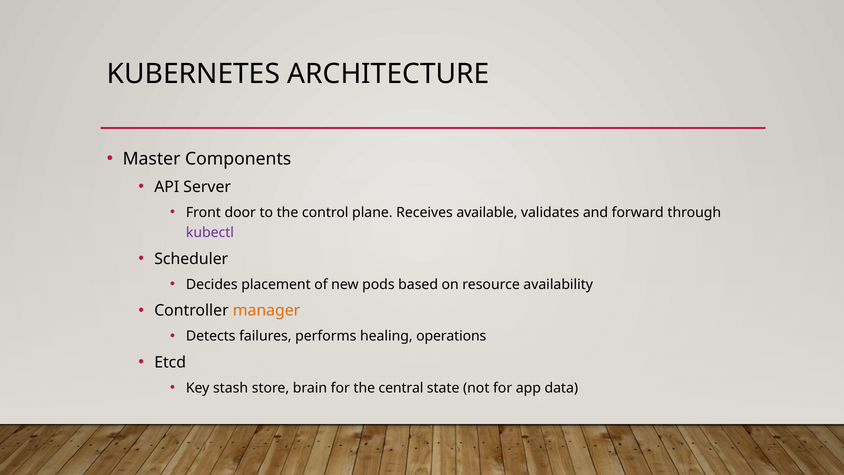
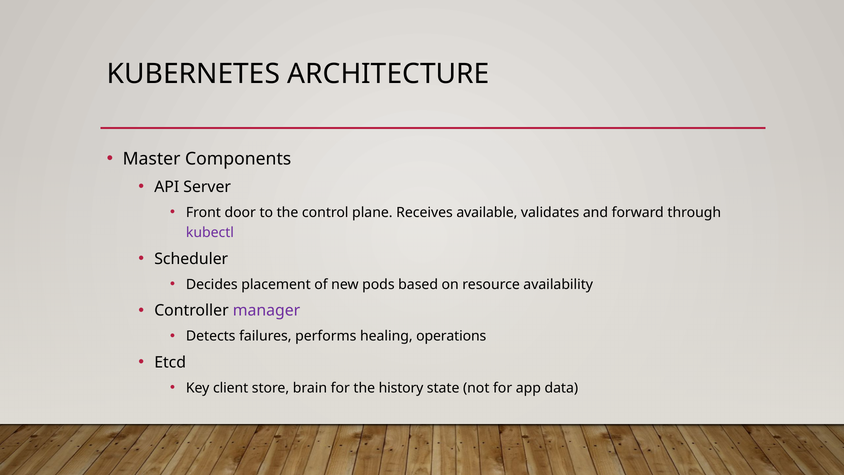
manager colour: orange -> purple
stash: stash -> client
central: central -> history
